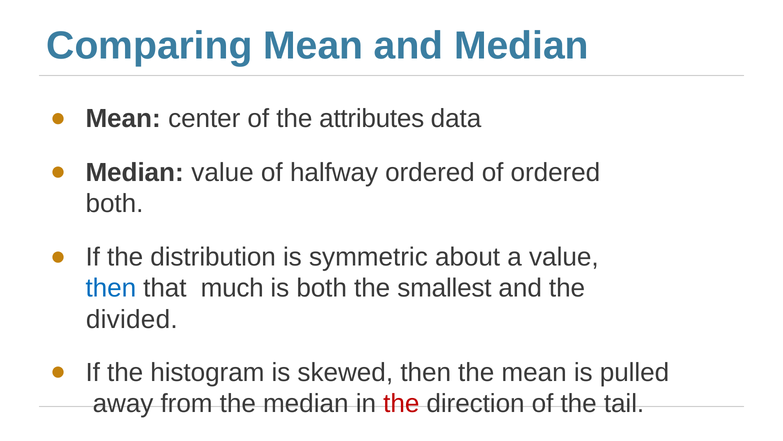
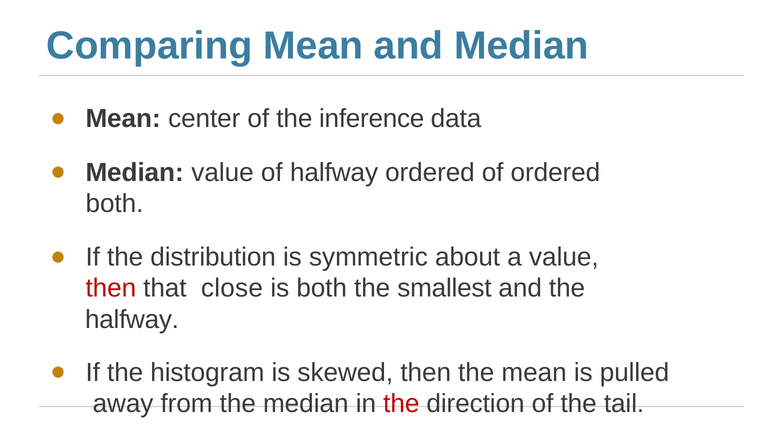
attributes: attributes -> inference
then at (111, 288) colour: blue -> red
much: much -> close
divided at (132, 319): divided -> halfway
